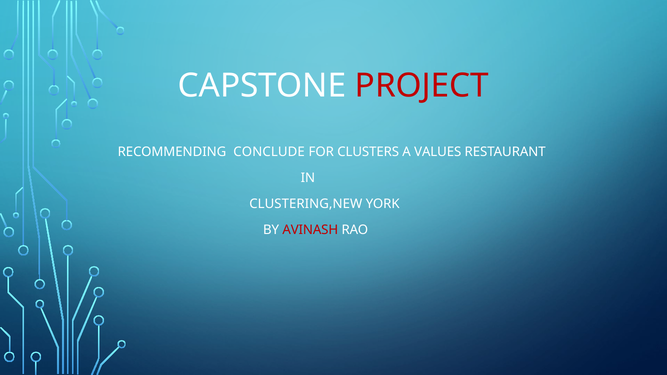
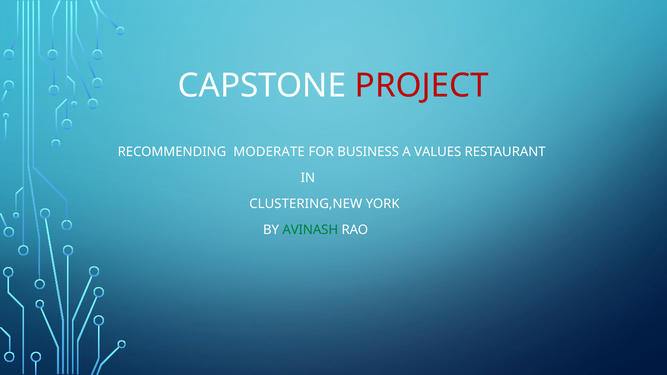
CONCLUDE: CONCLUDE -> MODERATE
CLUSTERS: CLUSTERS -> BUSINESS
AVINASH colour: red -> green
